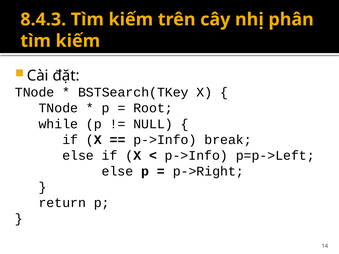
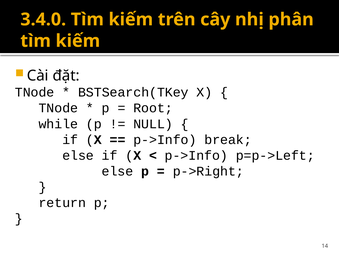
8.4.3: 8.4.3 -> 3.4.0
